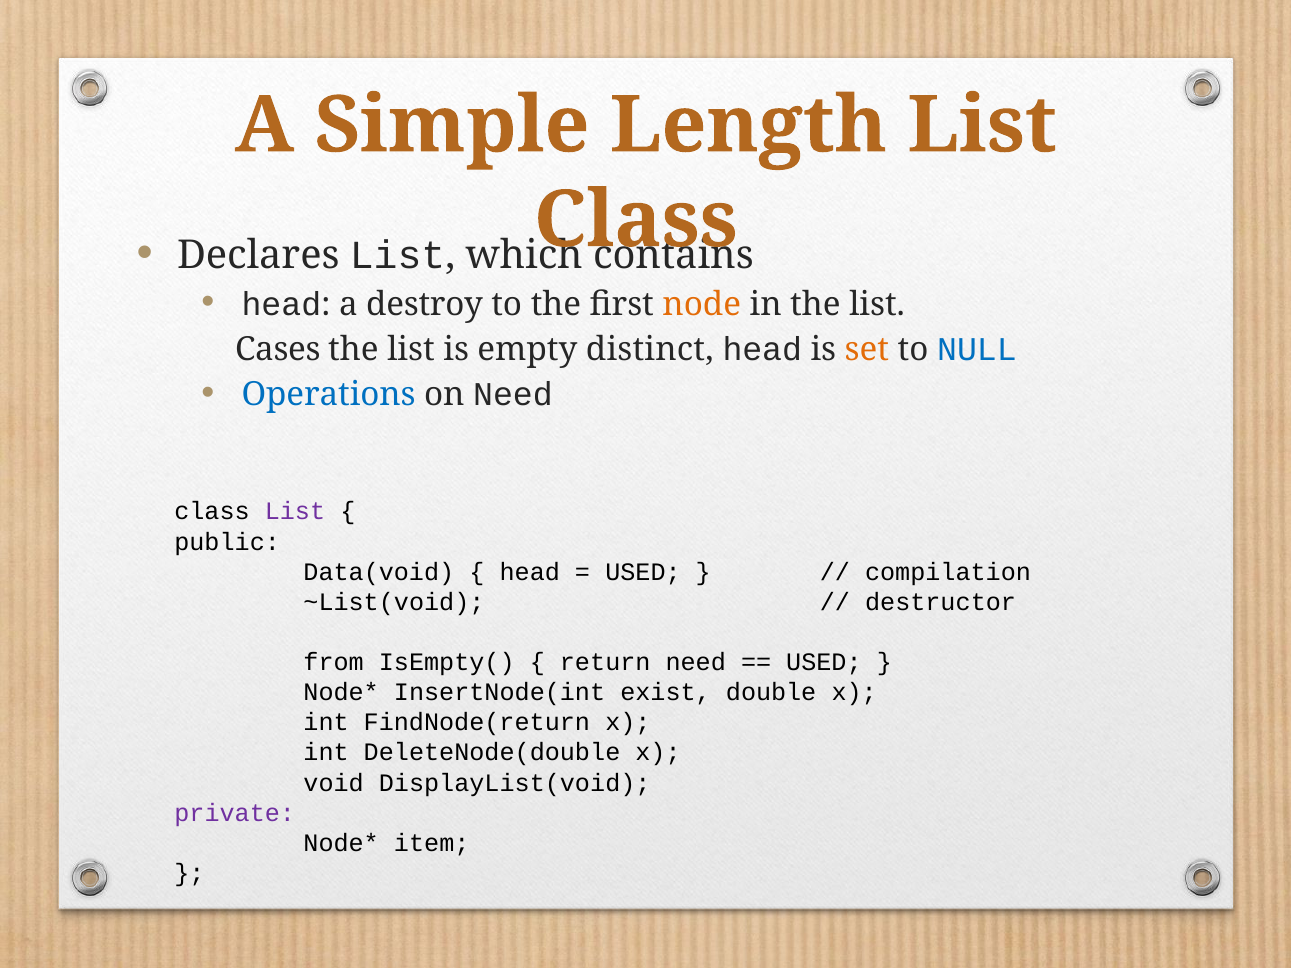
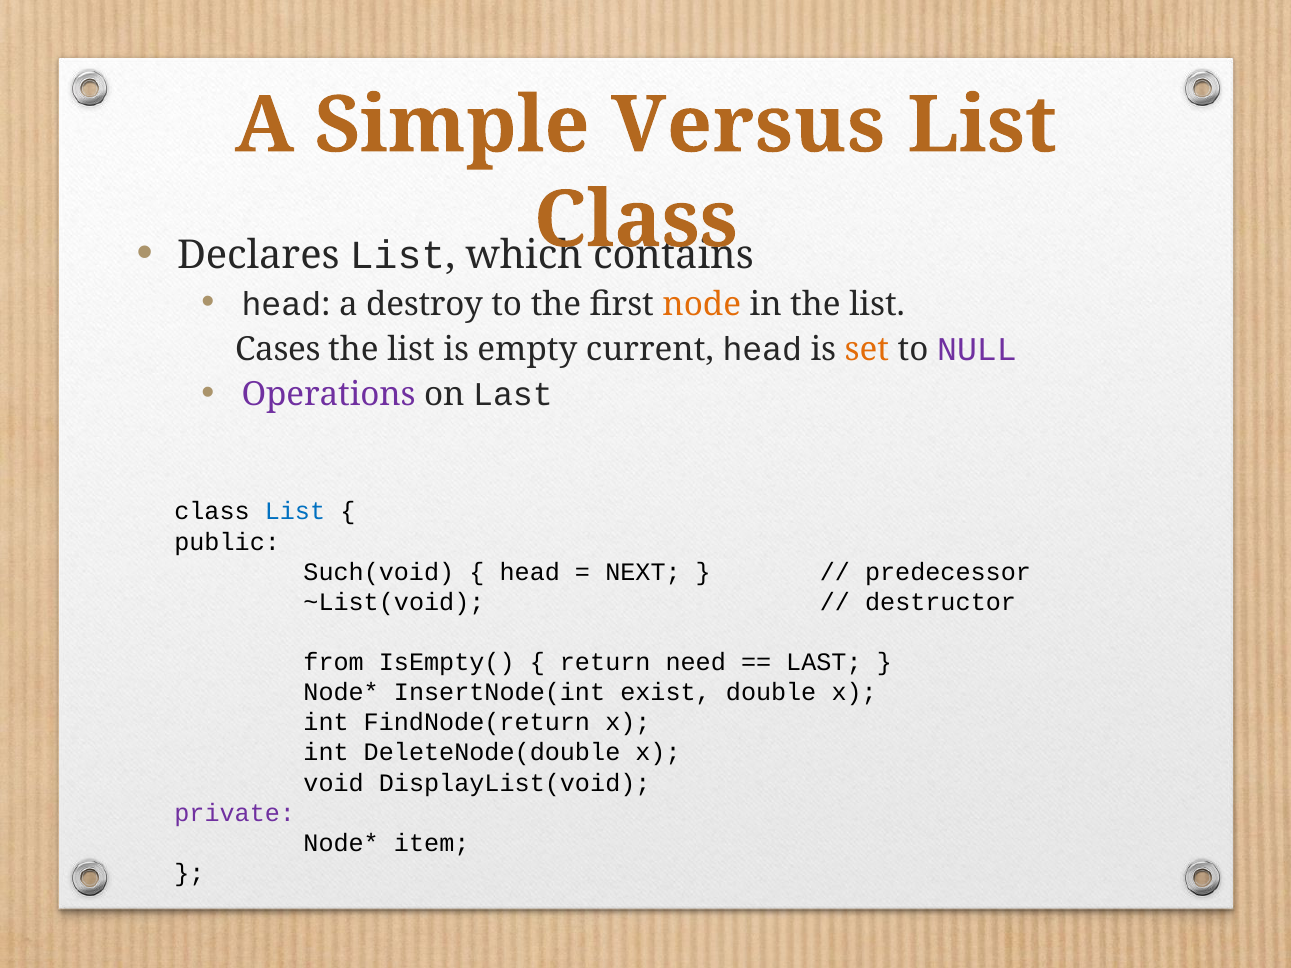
Length: Length -> Versus
distinct: distinct -> current
NULL colour: blue -> purple
Operations colour: blue -> purple
on Need: Need -> Last
List at (295, 512) colour: purple -> blue
Data(void: Data(void -> Such(void
USED at (643, 572): USED -> NEXT
compilation: compilation -> predecessor
USED at (824, 662): USED -> LAST
